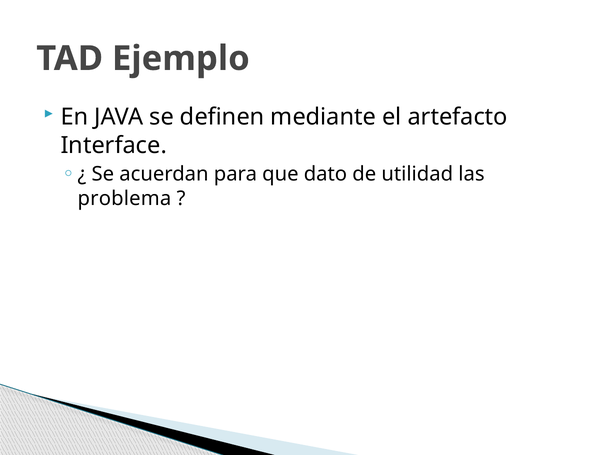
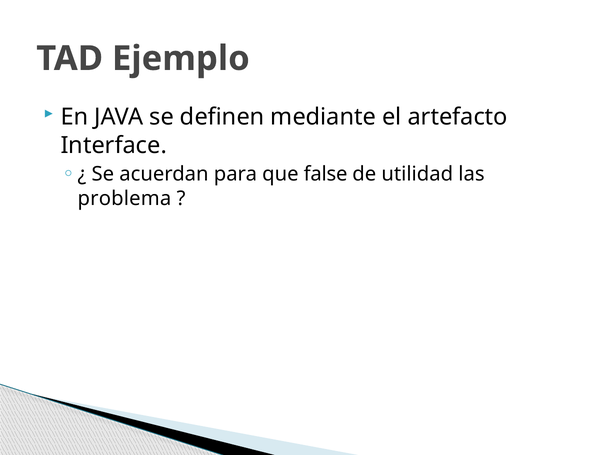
dato: dato -> false
